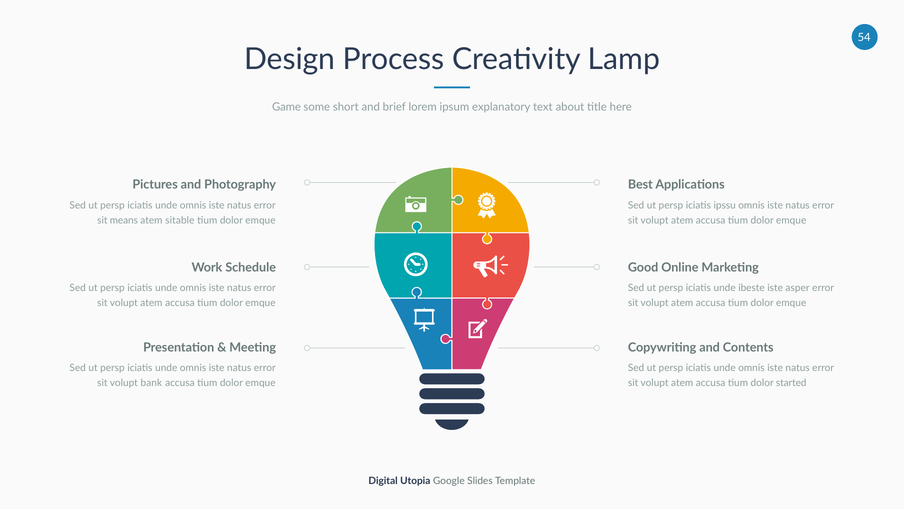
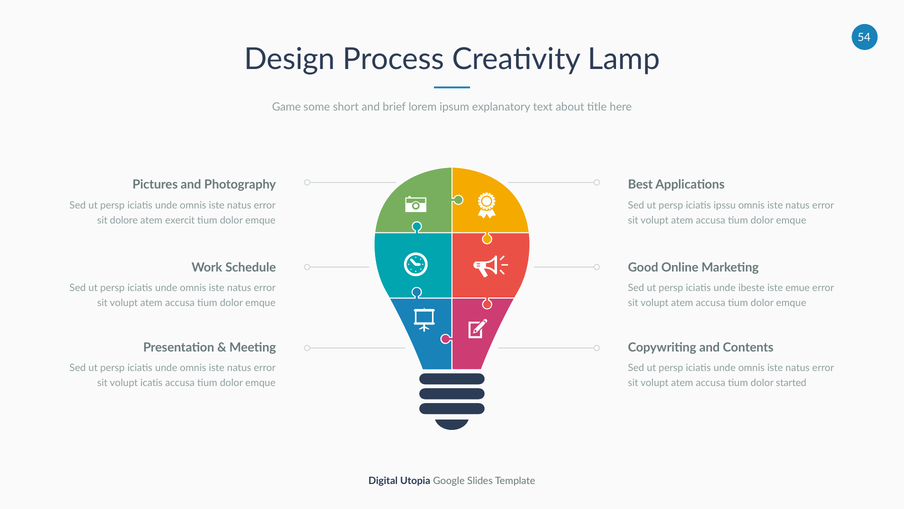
means: means -> dolore
sitable: sitable -> exercit
asper: asper -> emue
bank: bank -> icatis
